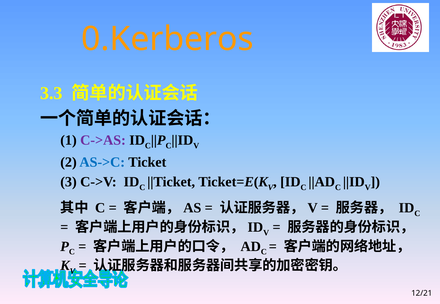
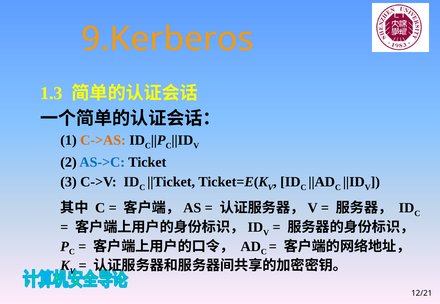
0.Kerberos: 0.Kerberos -> 9.Kerberos
3.3: 3.3 -> 1.3
C->AS colour: purple -> orange
